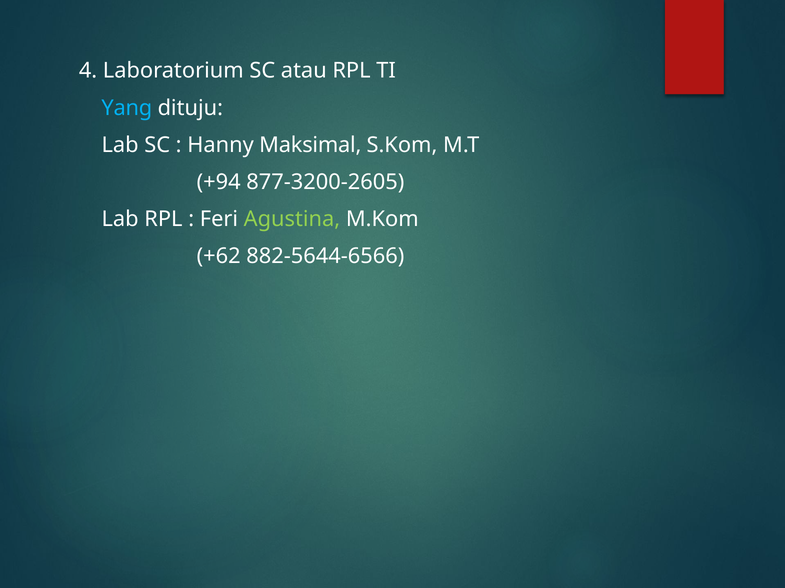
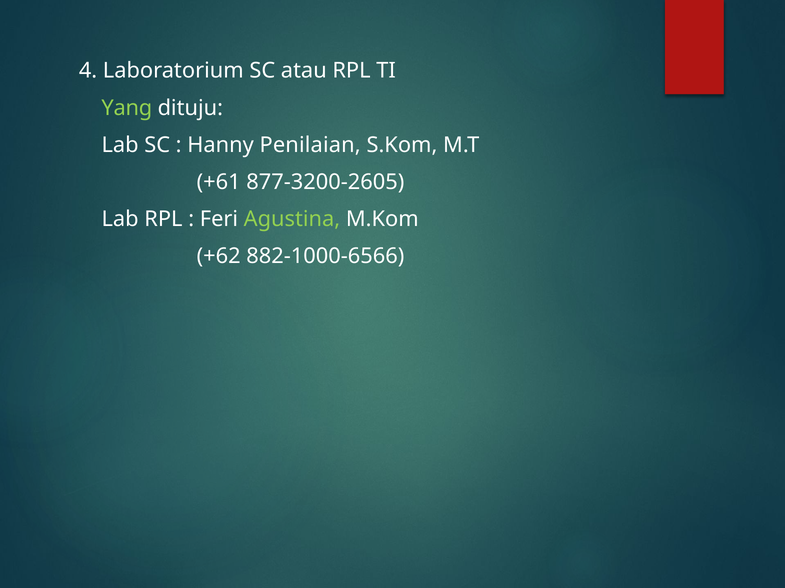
Yang colour: light blue -> light green
Maksimal: Maksimal -> Penilaian
+94: +94 -> +61
882-5644-6566: 882-5644-6566 -> 882-1000-6566
